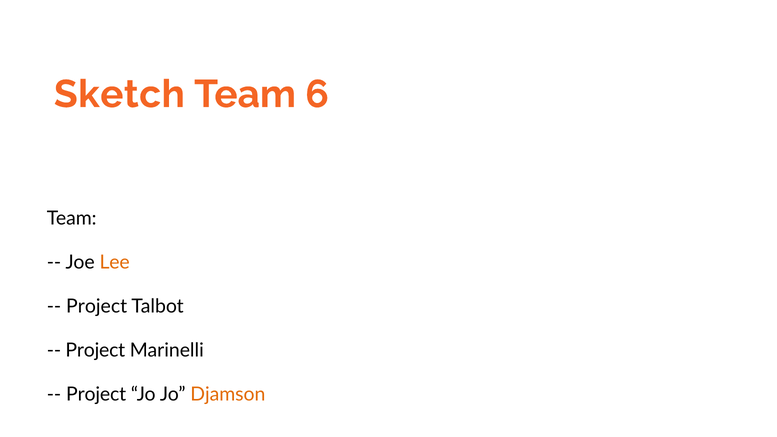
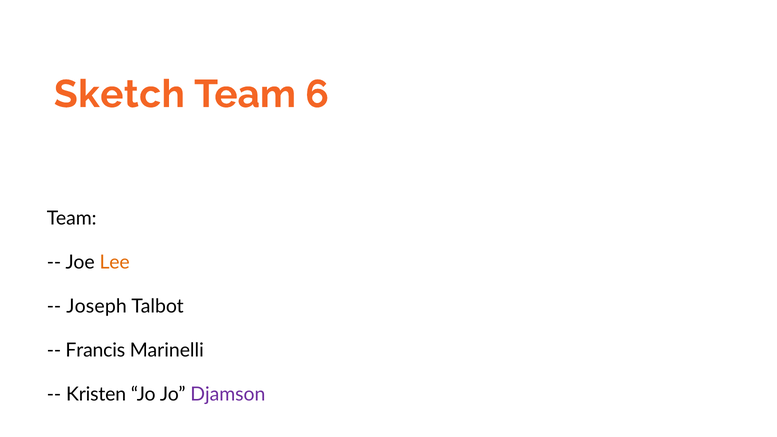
Project at (97, 306): Project -> Joseph
Project at (95, 351): Project -> Francis
Project at (96, 395): Project -> Kristen
Djamson colour: orange -> purple
